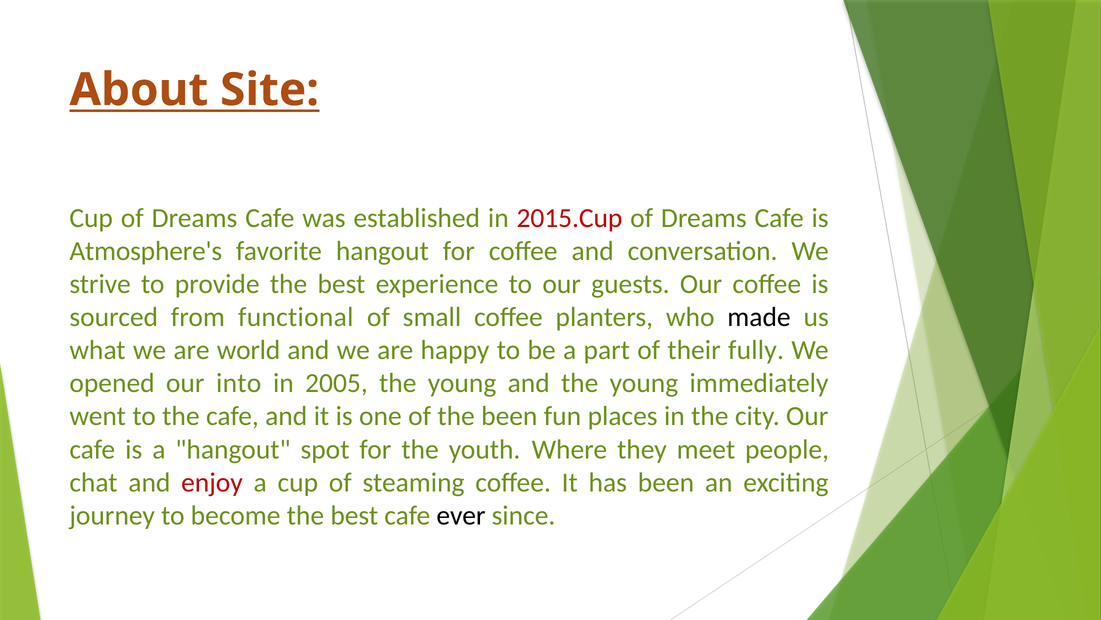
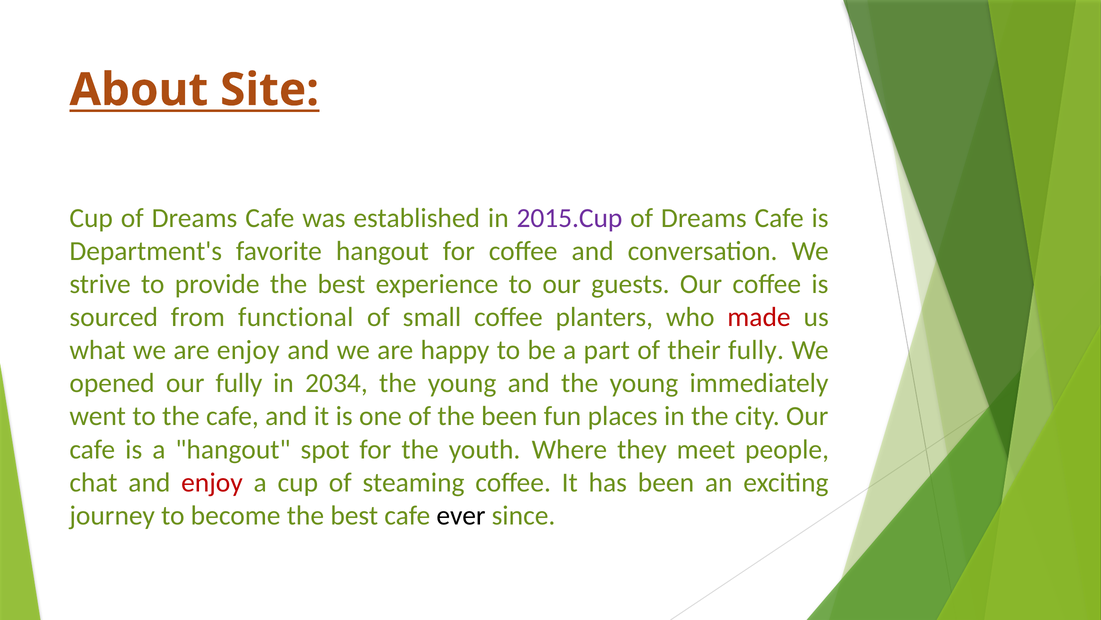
2015.Cup colour: red -> purple
Atmosphere's: Atmosphere's -> Department's
made colour: black -> red
are world: world -> enjoy
our into: into -> fully
2005: 2005 -> 2034
